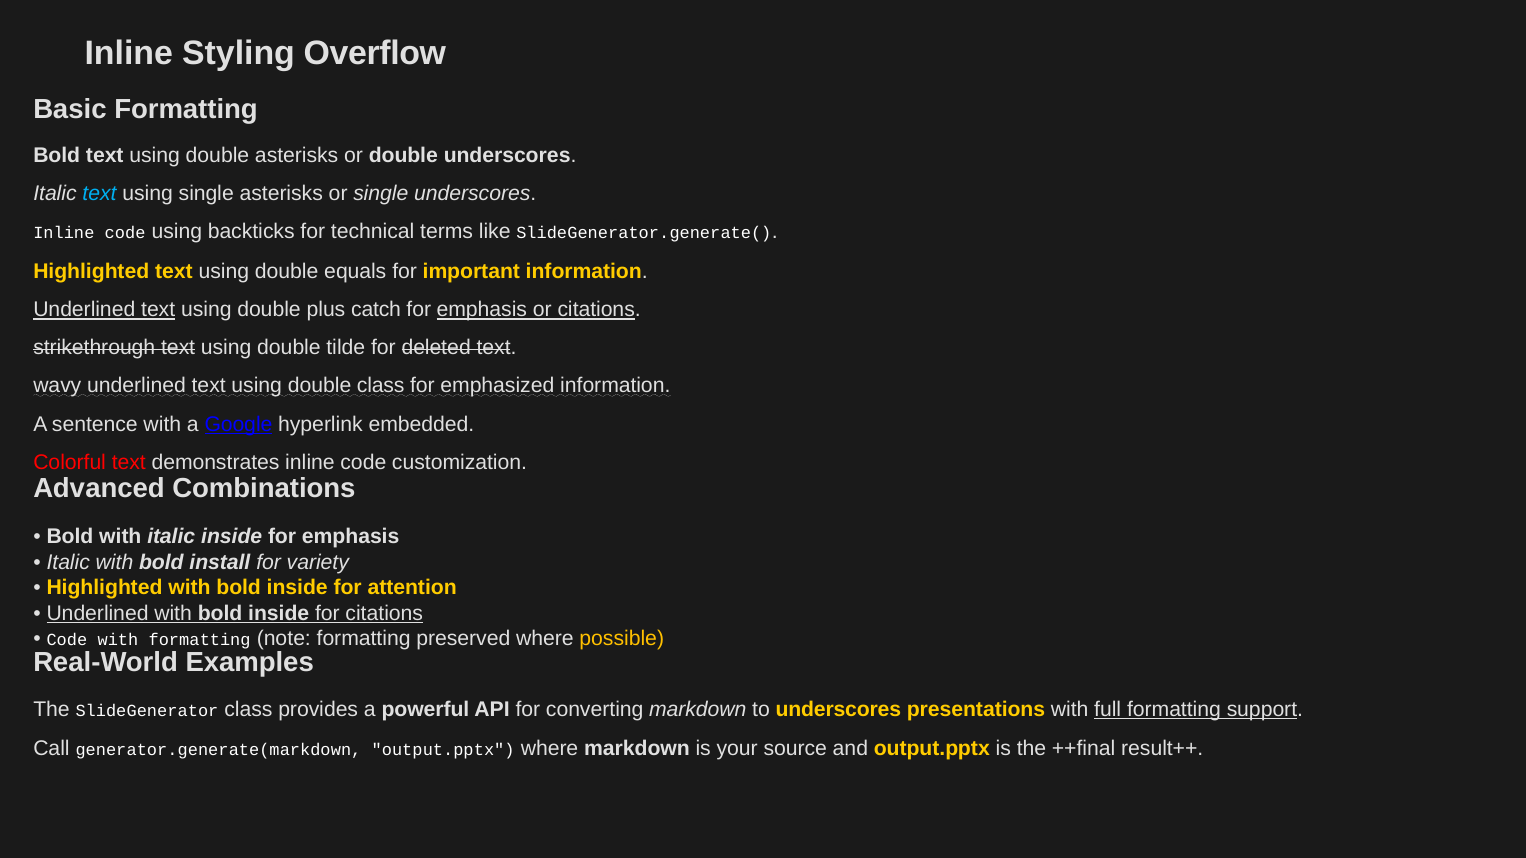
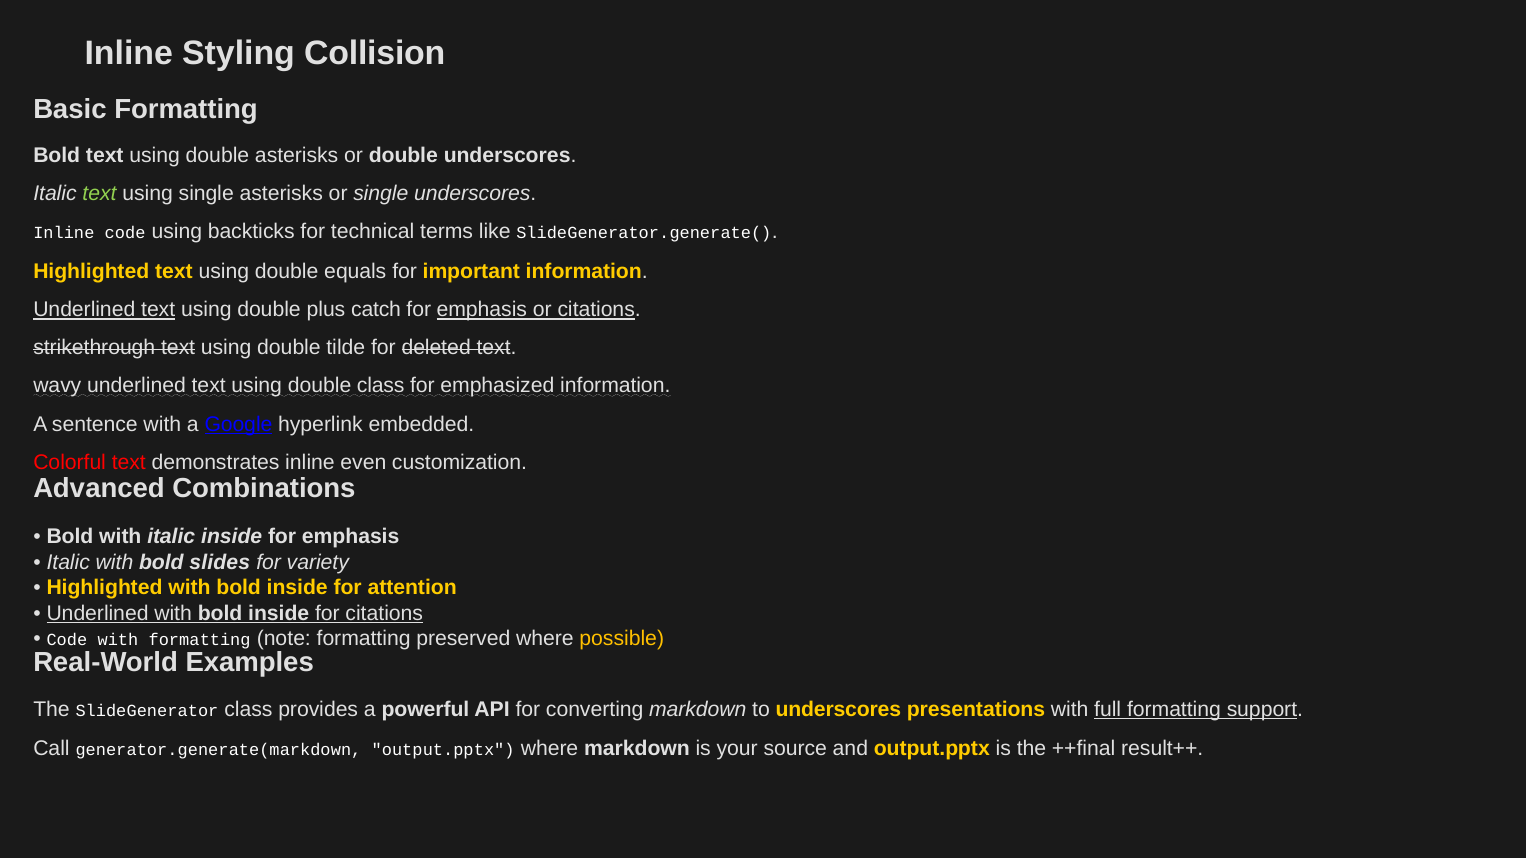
Overflow: Overflow -> Collision
text at (99, 194) colour: light blue -> light green
demonstrates inline code: code -> even
install: install -> slides
